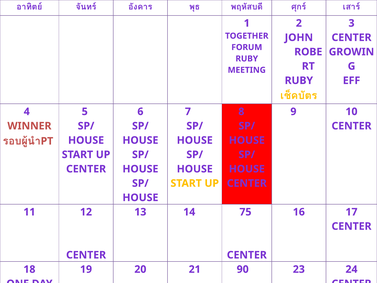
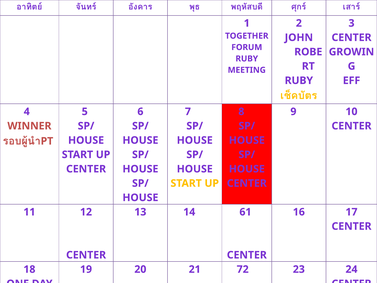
75: 75 -> 61
90: 90 -> 72
